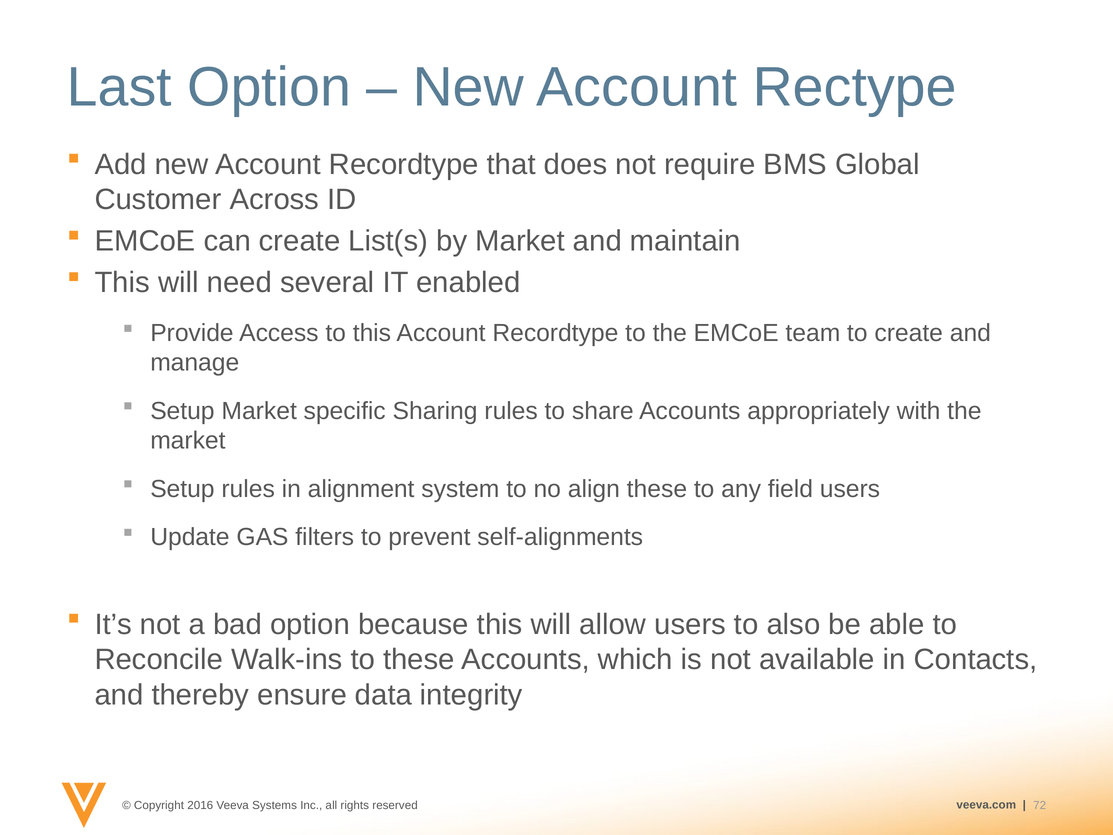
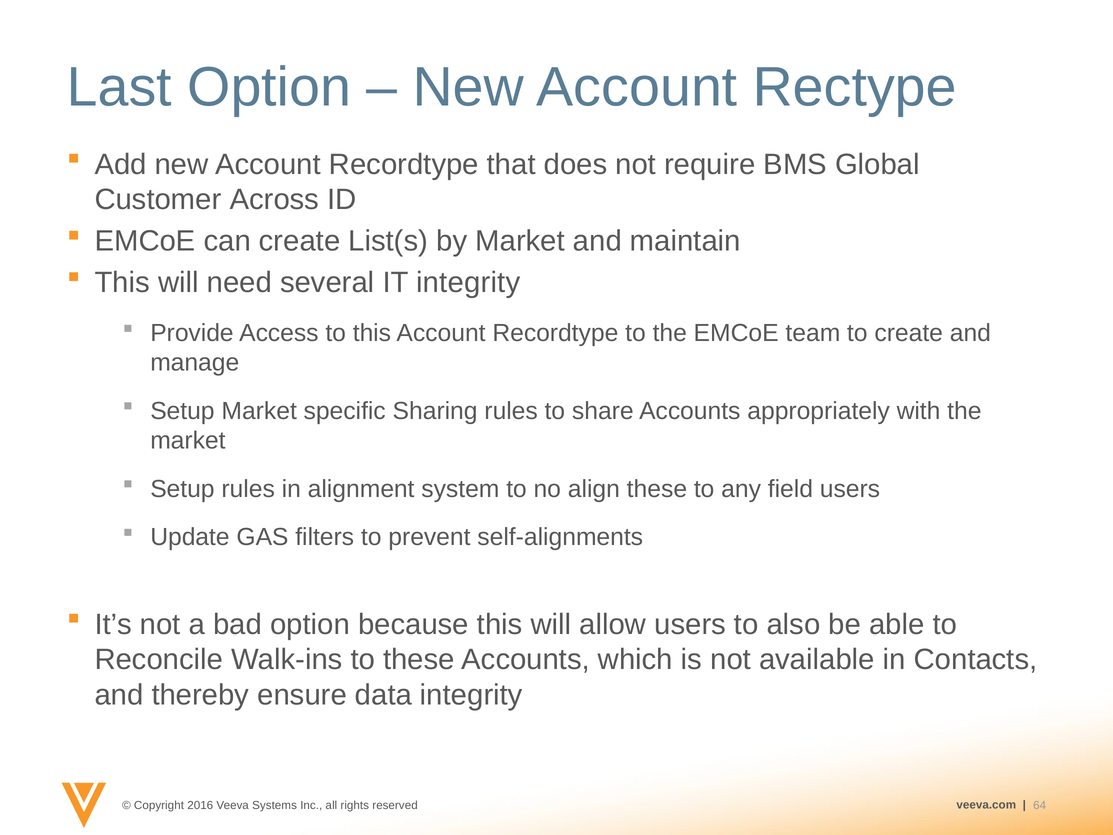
IT enabled: enabled -> integrity
72: 72 -> 64
